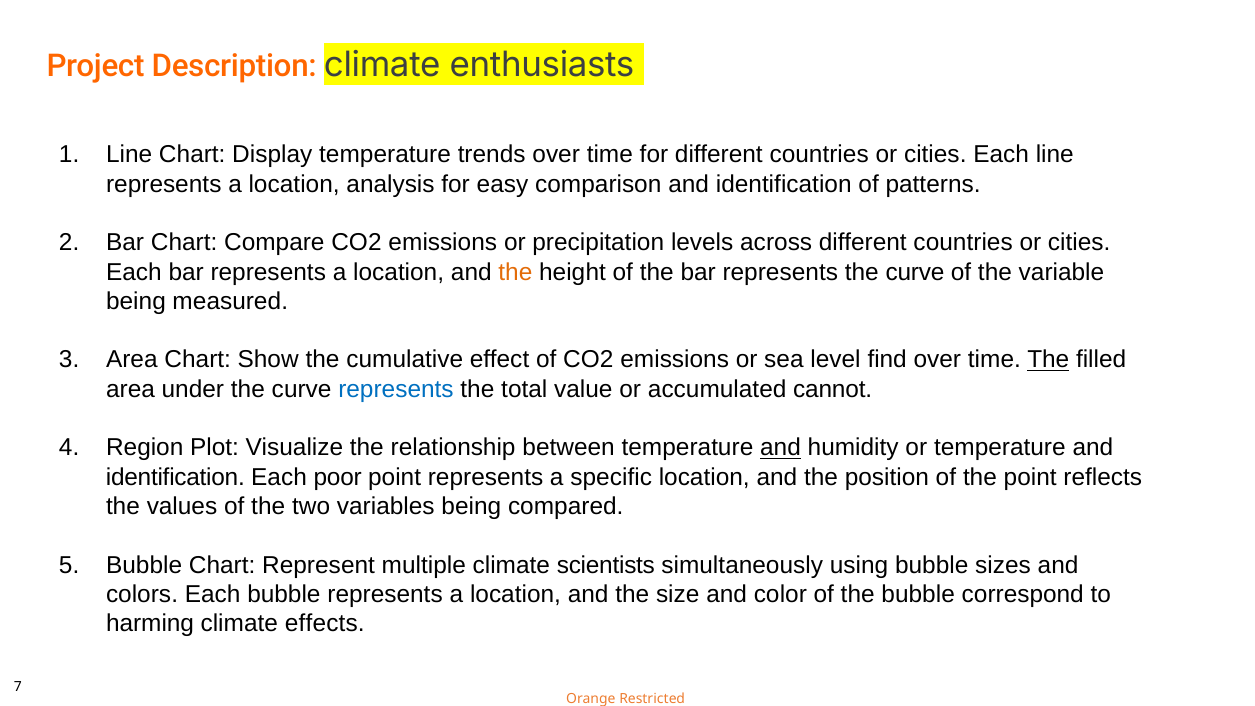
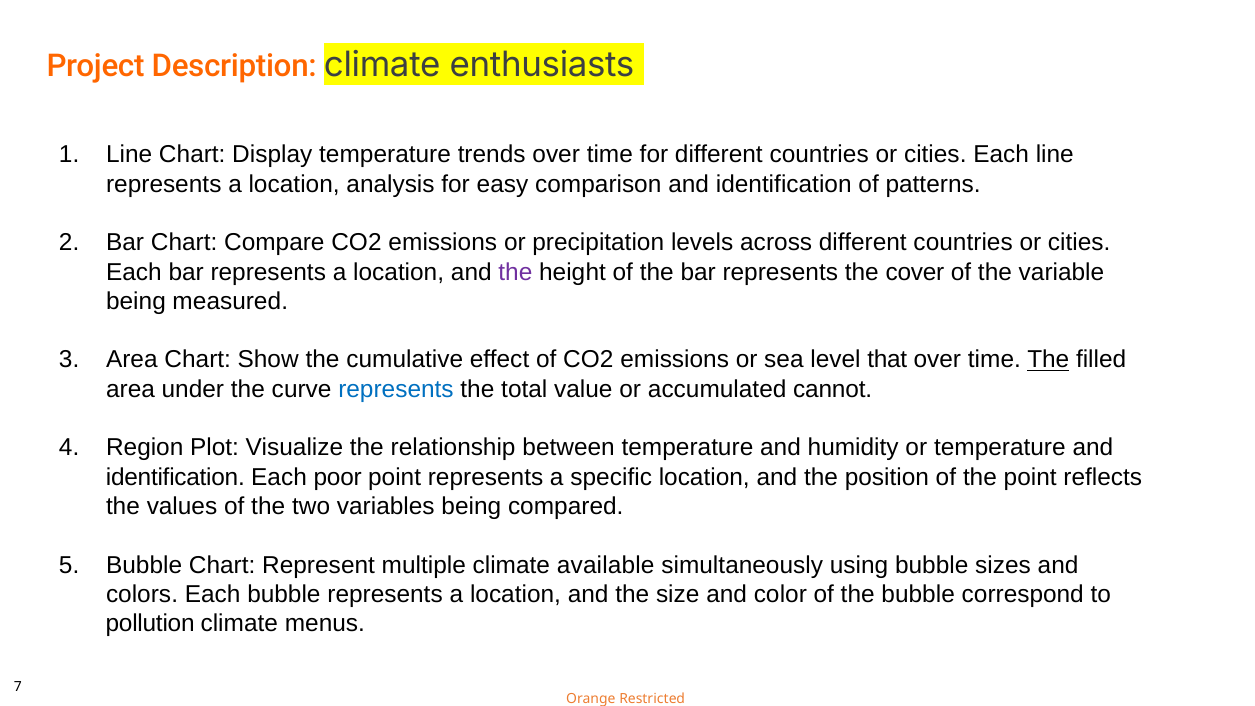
the at (515, 272) colour: orange -> purple
represents the curve: curve -> cover
find: find -> that
and at (781, 448) underline: present -> none
scientists: scientists -> available
harming: harming -> pollution
effects: effects -> menus
